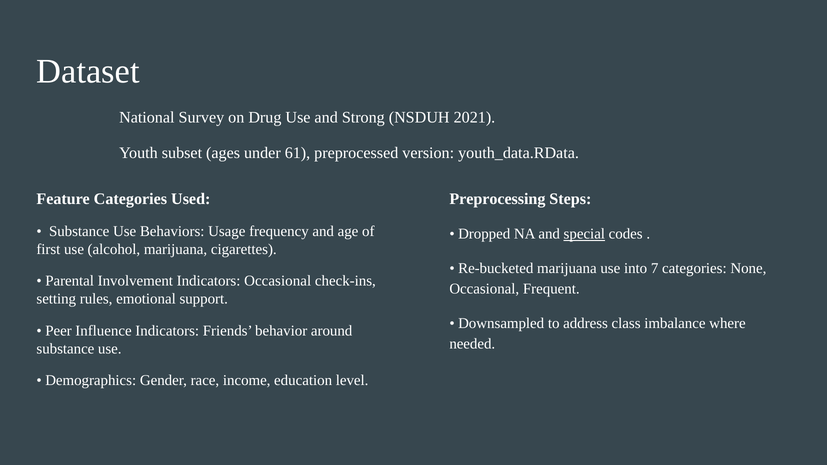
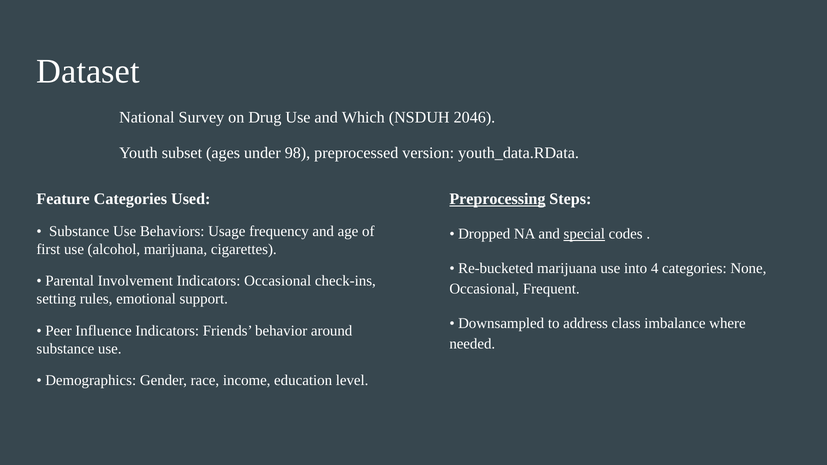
Strong: Strong -> Which
2021: 2021 -> 2046
61: 61 -> 98
Preprocessing underline: none -> present
7: 7 -> 4
